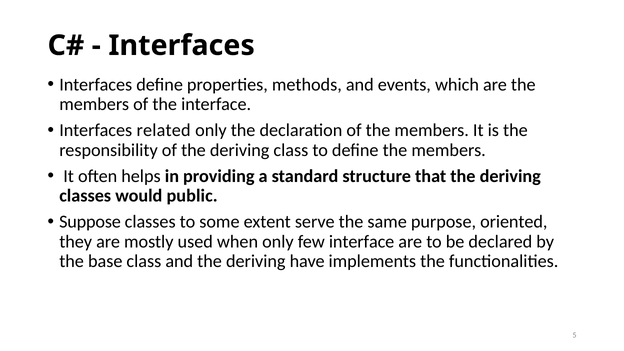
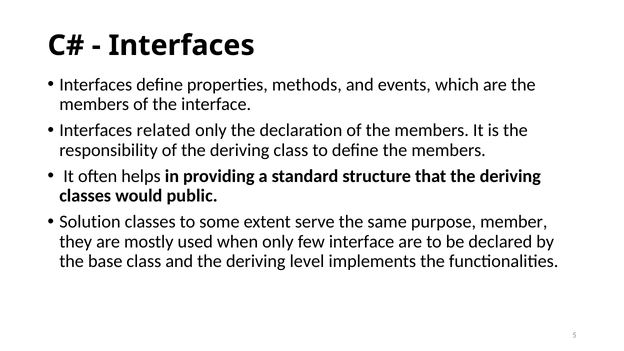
Suppose: Suppose -> Solution
oriented: oriented -> member
have: have -> level
